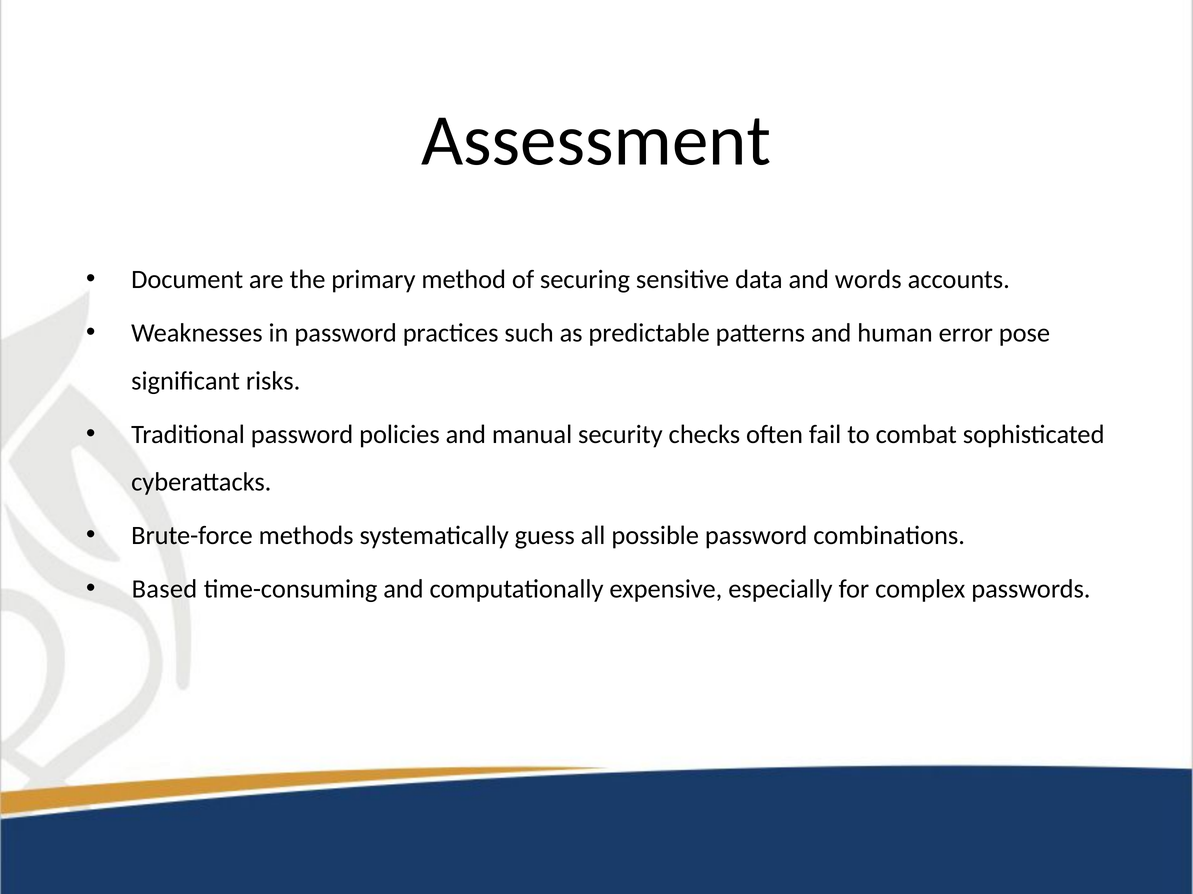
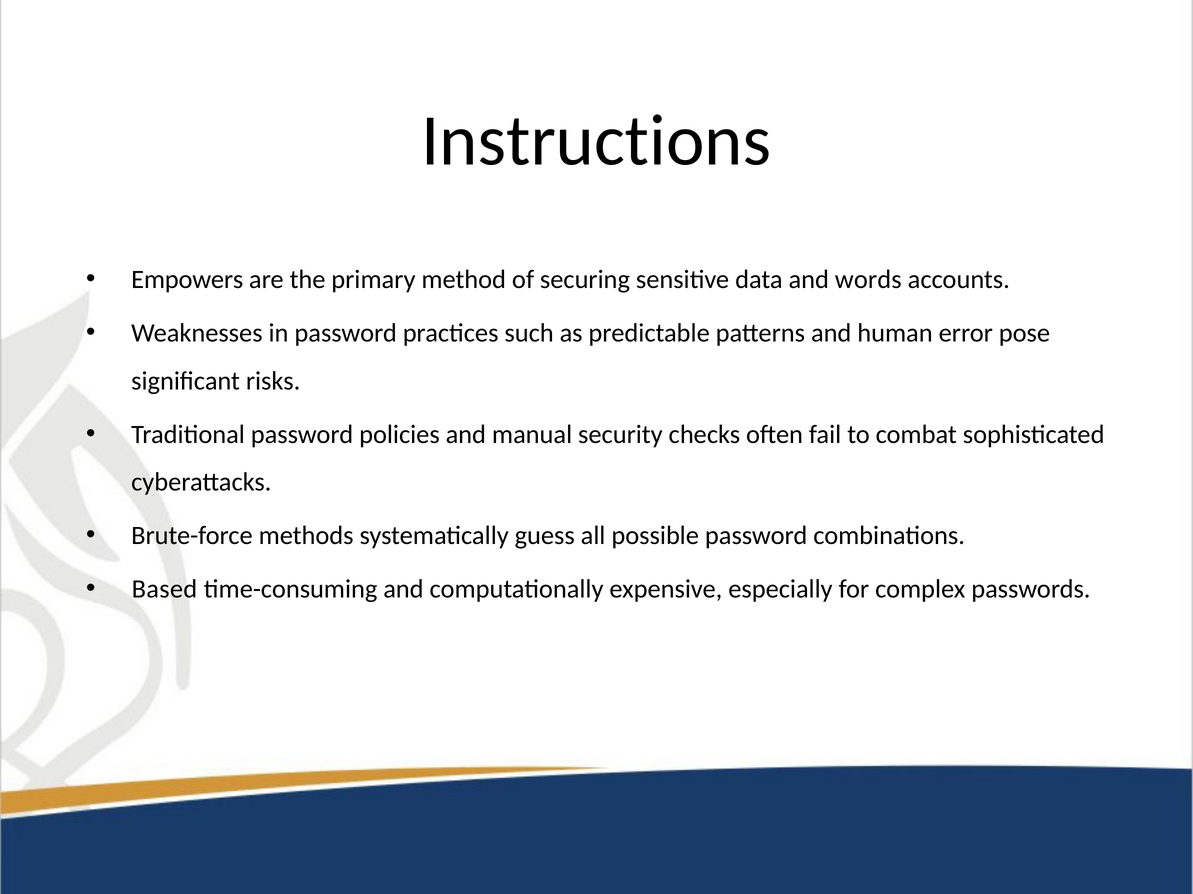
Assessment: Assessment -> Instructions
Document: Document -> Empowers
